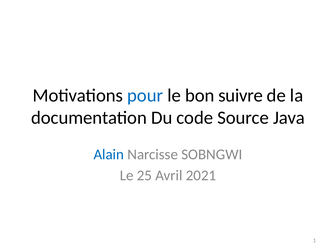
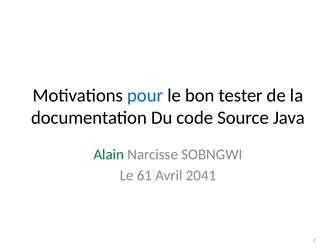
suivre: suivre -> tester
Alain colour: blue -> green
25: 25 -> 61
2021: 2021 -> 2041
